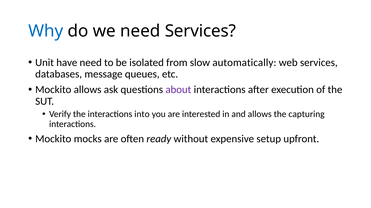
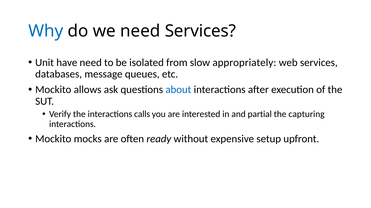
automatically: automatically -> appropriately
about colour: purple -> blue
into: into -> calls
and allows: allows -> partial
